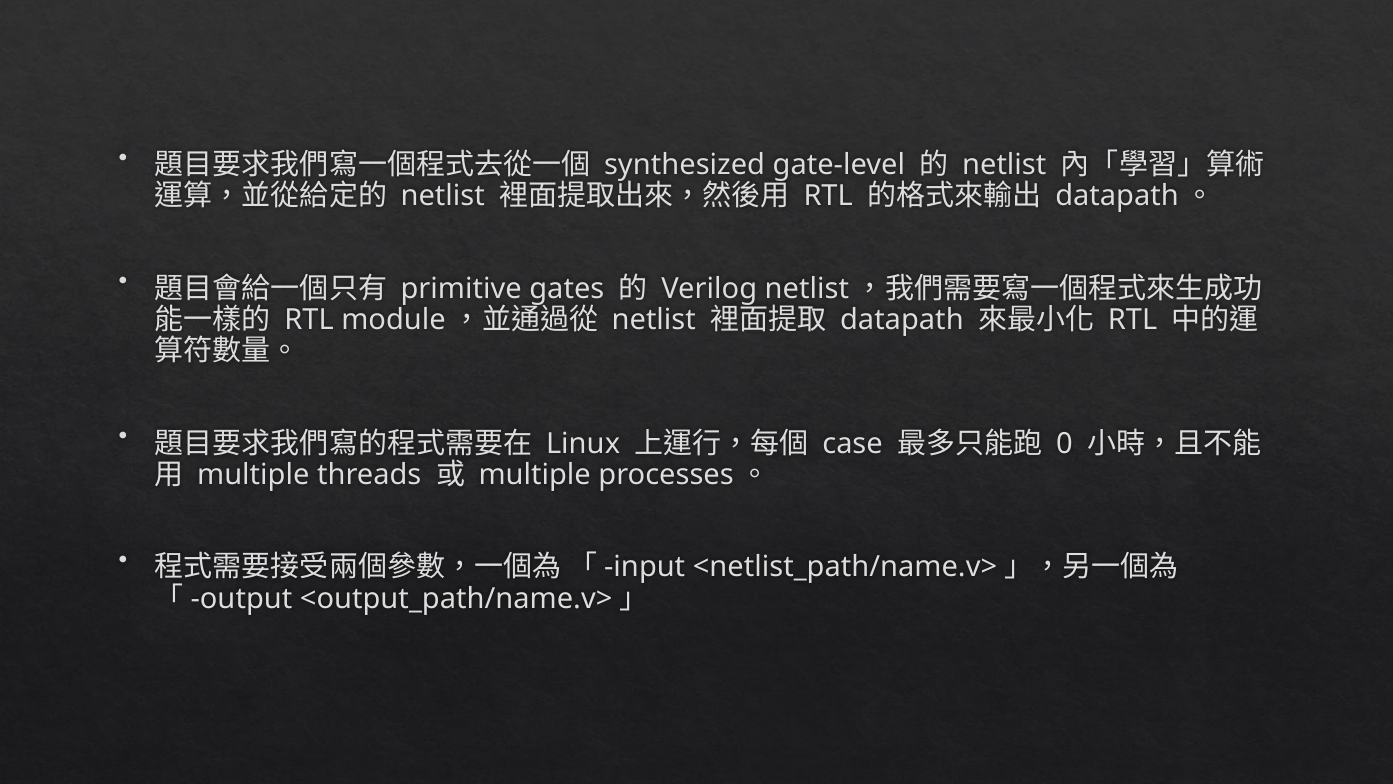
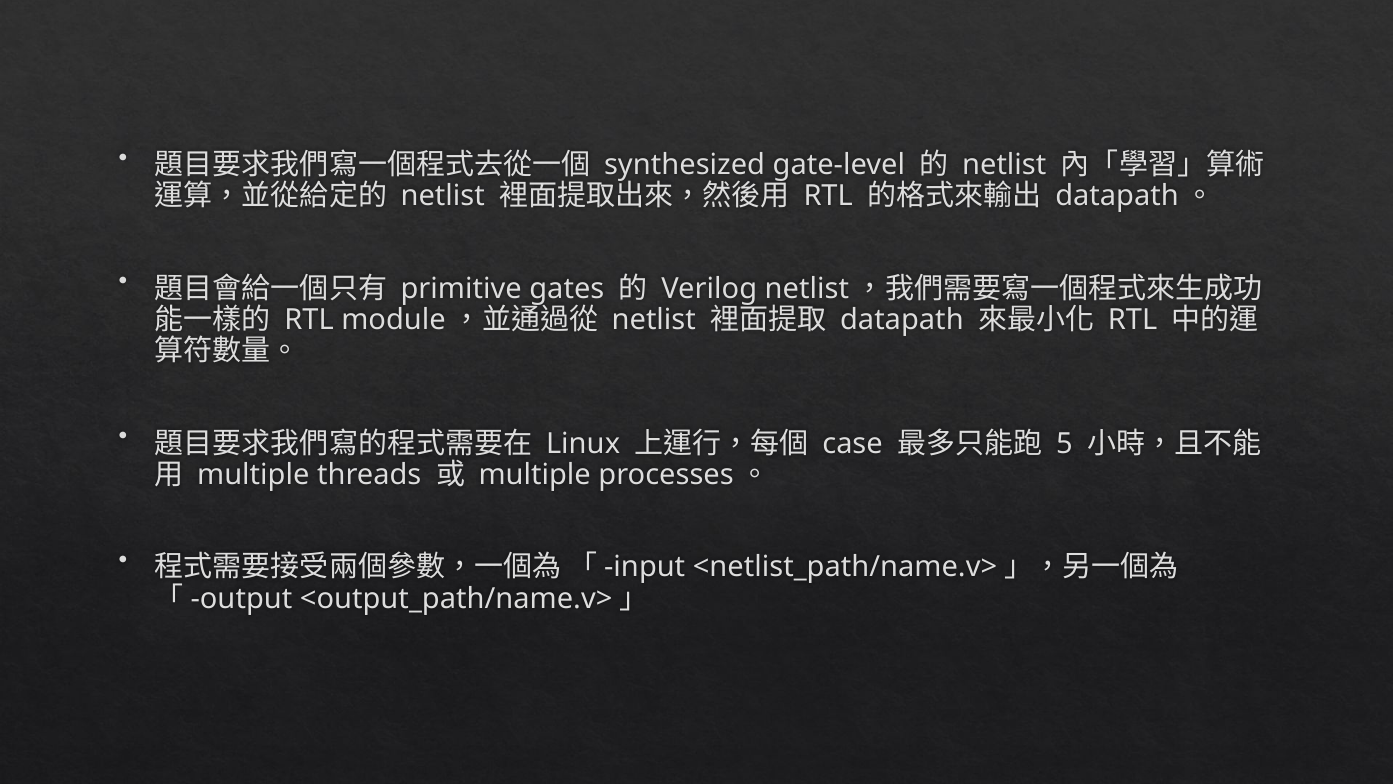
0: 0 -> 5
